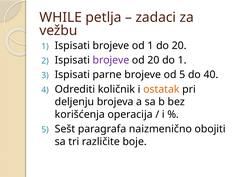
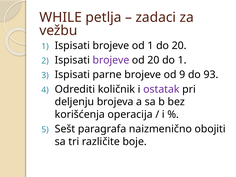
od 5: 5 -> 9
40: 40 -> 93
ostatak colour: orange -> purple
